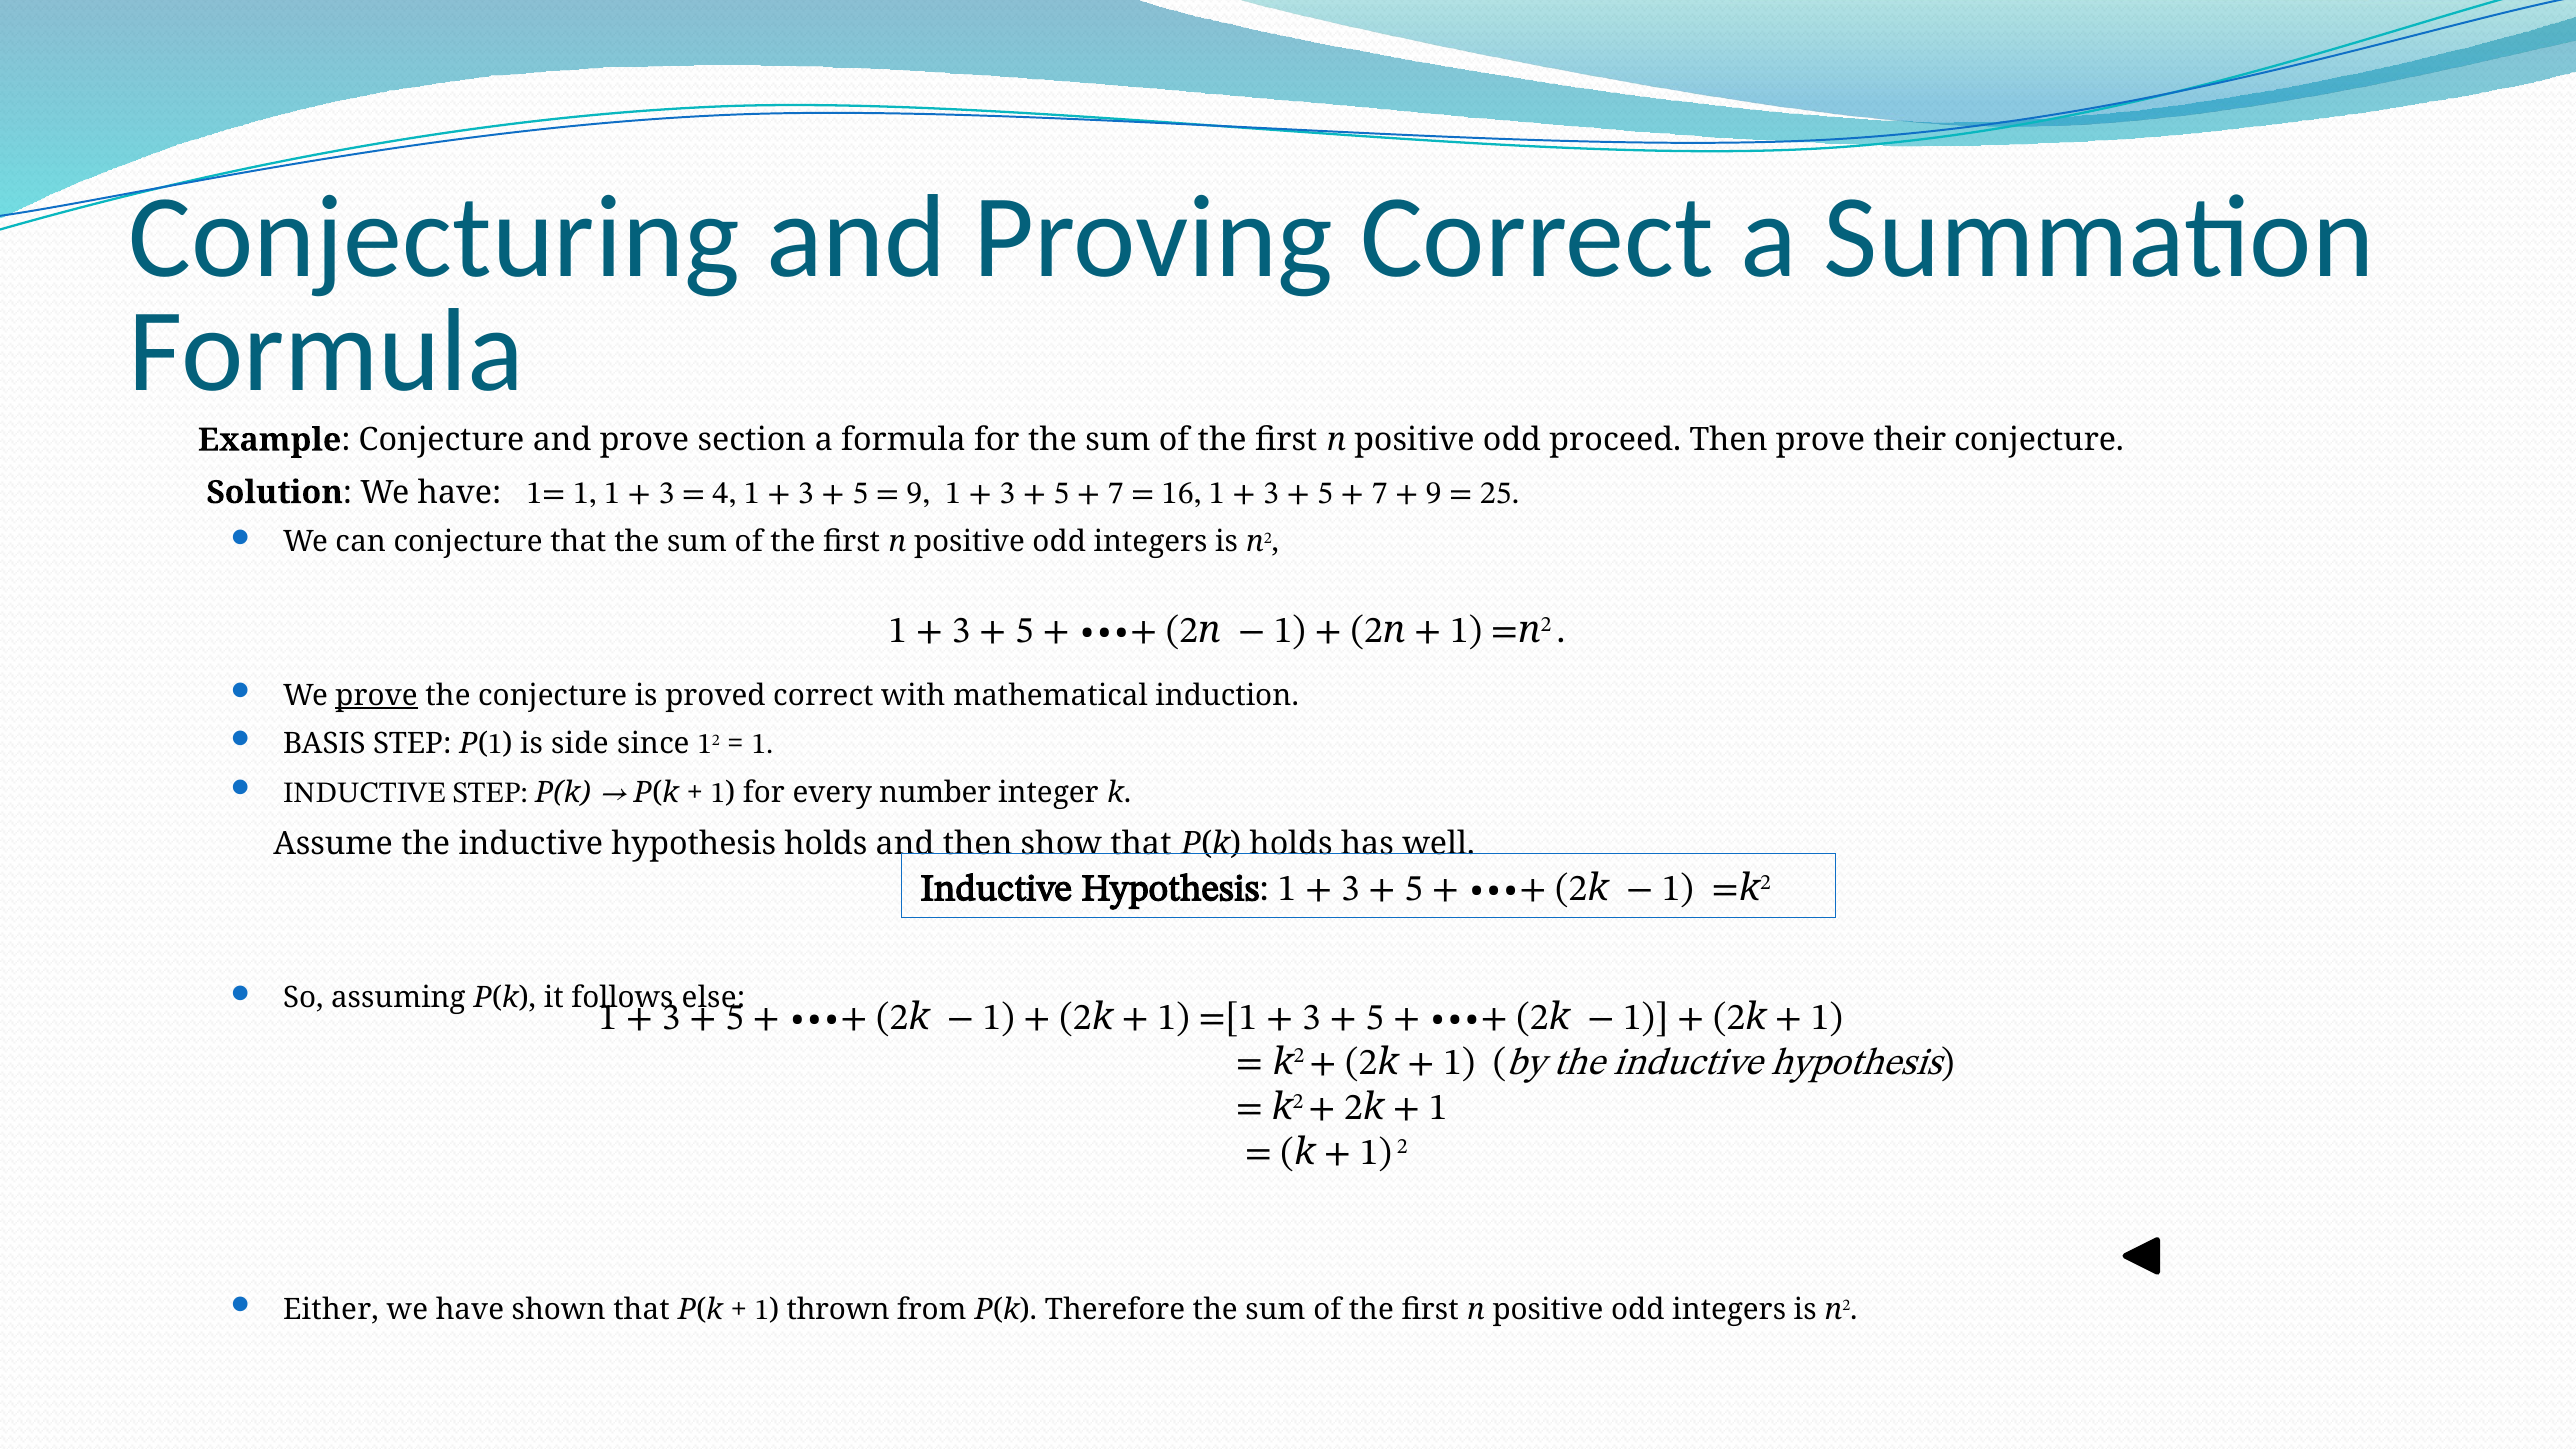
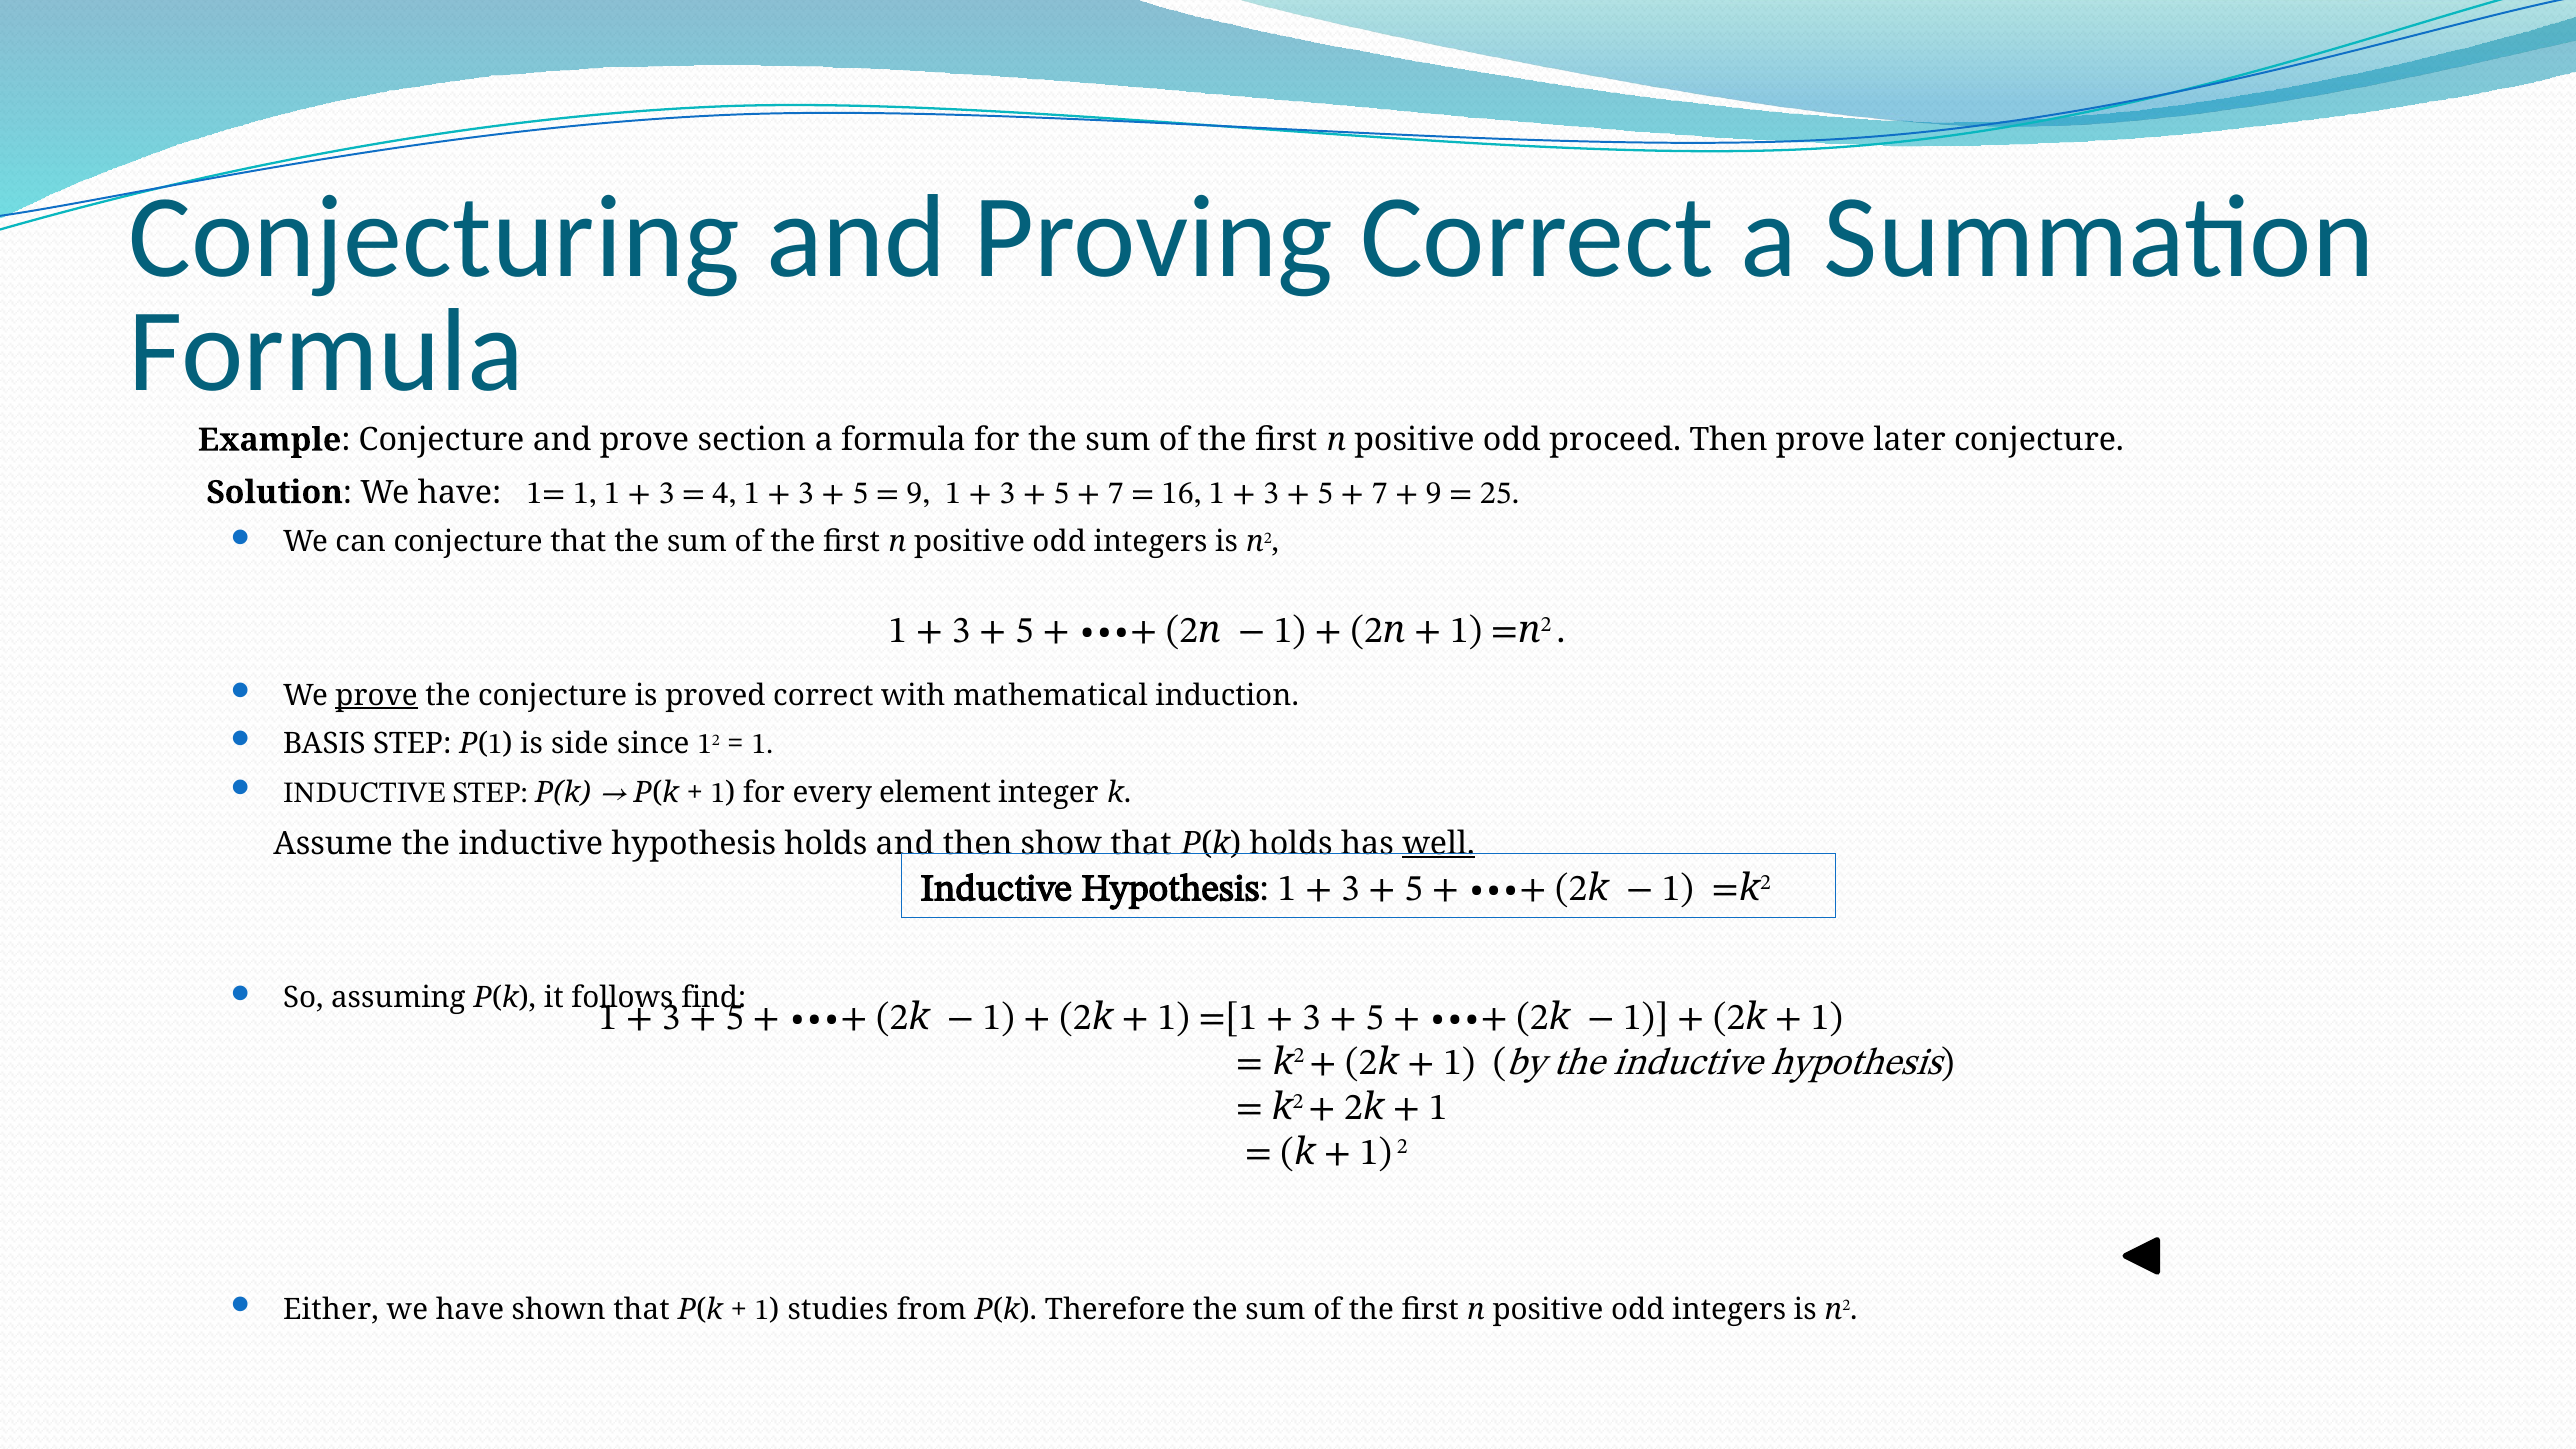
their: their -> later
number: number -> element
well underline: none -> present
else: else -> find
thrown: thrown -> studies
